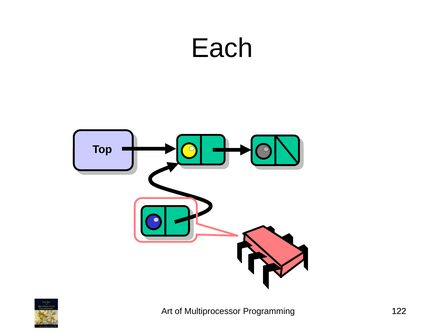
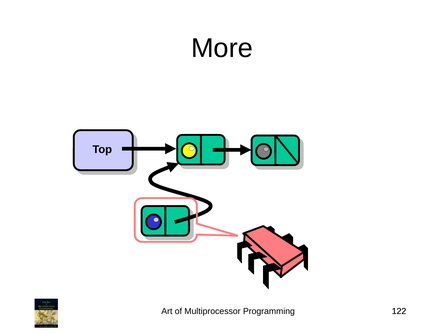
Each: Each -> More
